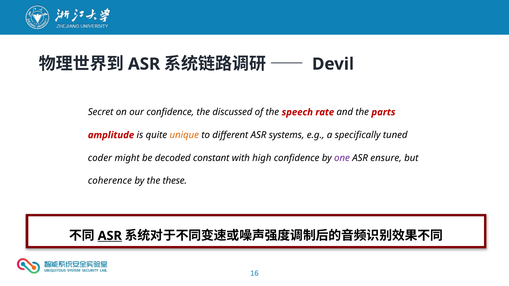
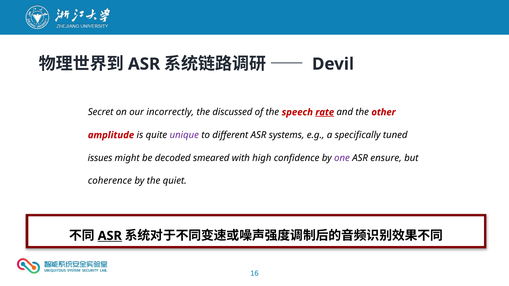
our confidence: confidence -> incorrectly
rate underline: none -> present
parts: parts -> other
unique colour: orange -> purple
coder: coder -> issues
constant: constant -> smeared
these: these -> quiet
